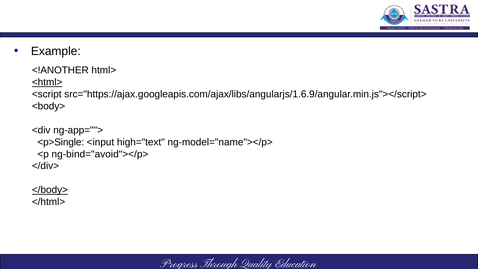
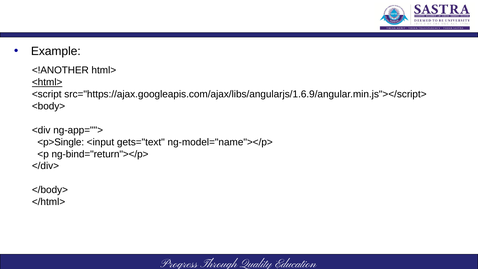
high="text: high="text -> gets="text
ng-bind="avoid"></p>: ng-bind="avoid"></p> -> ng-bind="return"></p>
</body> underline: present -> none
